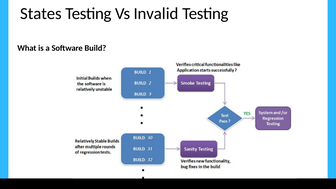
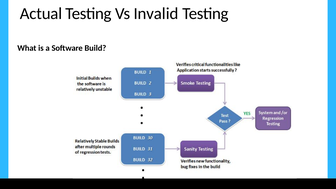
States: States -> Actual
